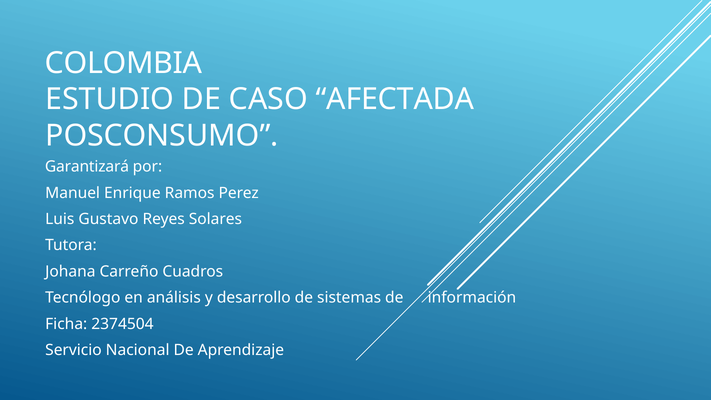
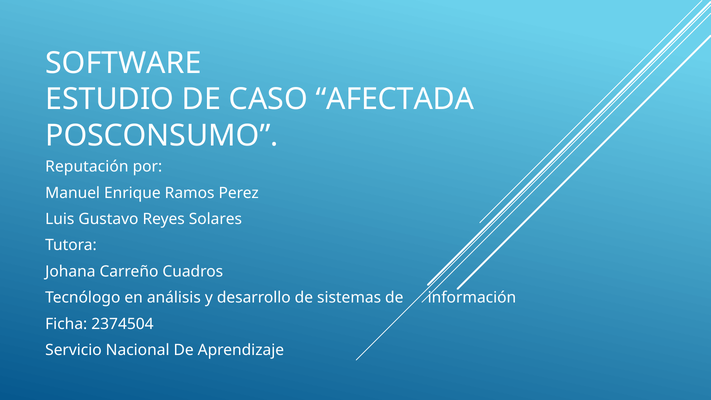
COLOMBIA: COLOMBIA -> SOFTWARE
Garantizará: Garantizará -> Reputación
